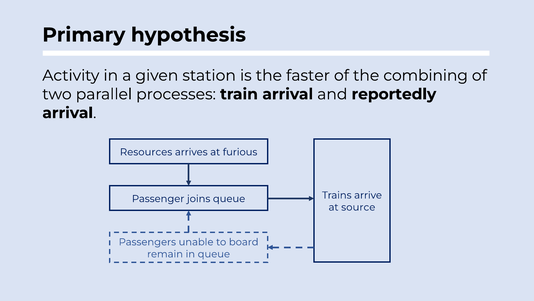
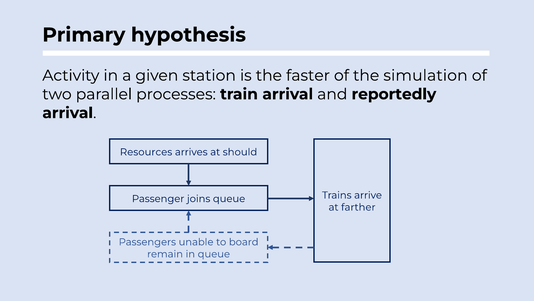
combining: combining -> simulation
furious: furious -> should
source: source -> farther
